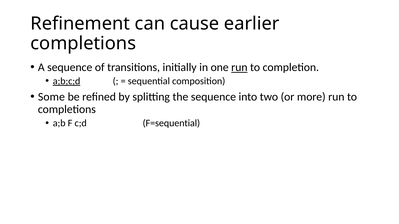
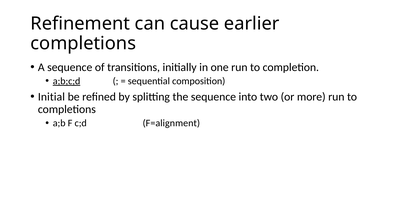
run at (239, 67) underline: present -> none
Some: Some -> Initial
F=sequential: F=sequential -> F=alignment
